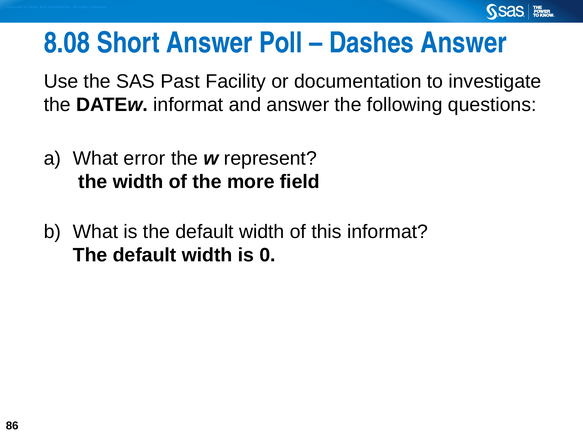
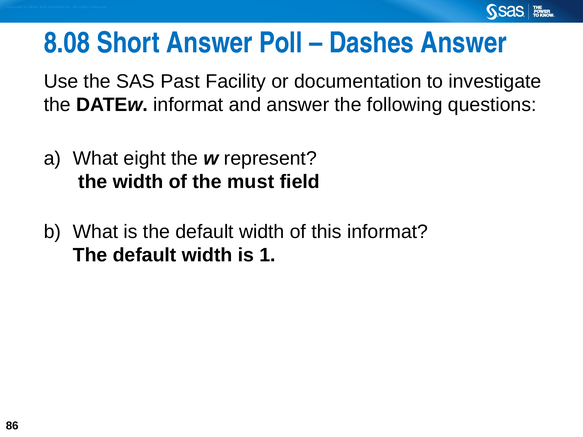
error: error -> eight
more: more -> must
0: 0 -> 1
